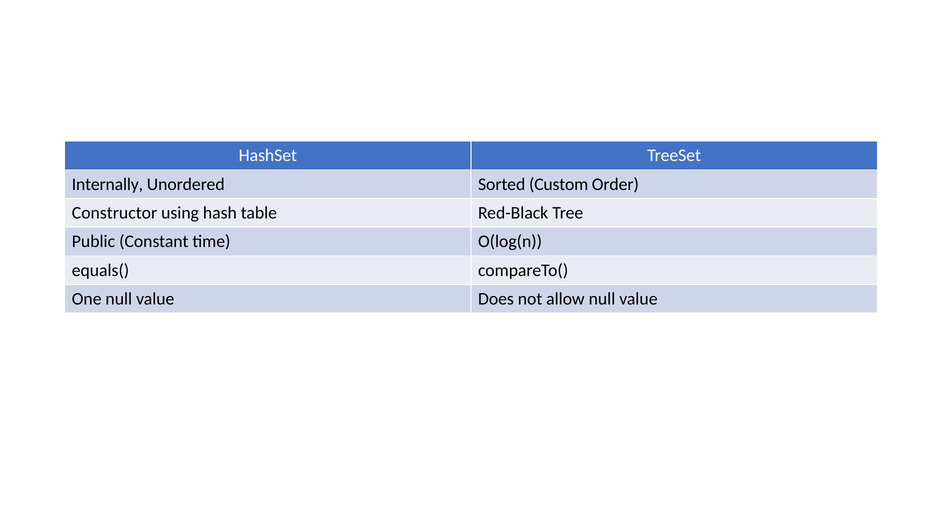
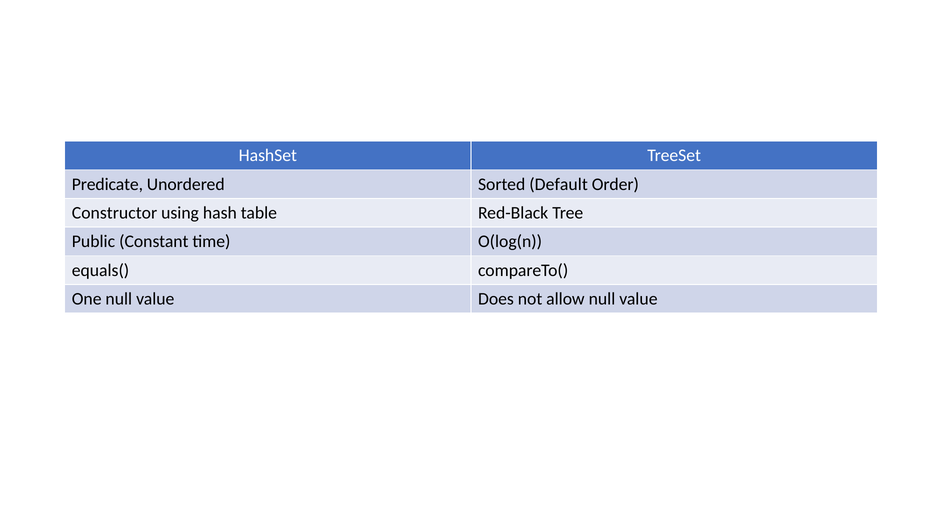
Internally: Internally -> Predicate
Custom: Custom -> Default
